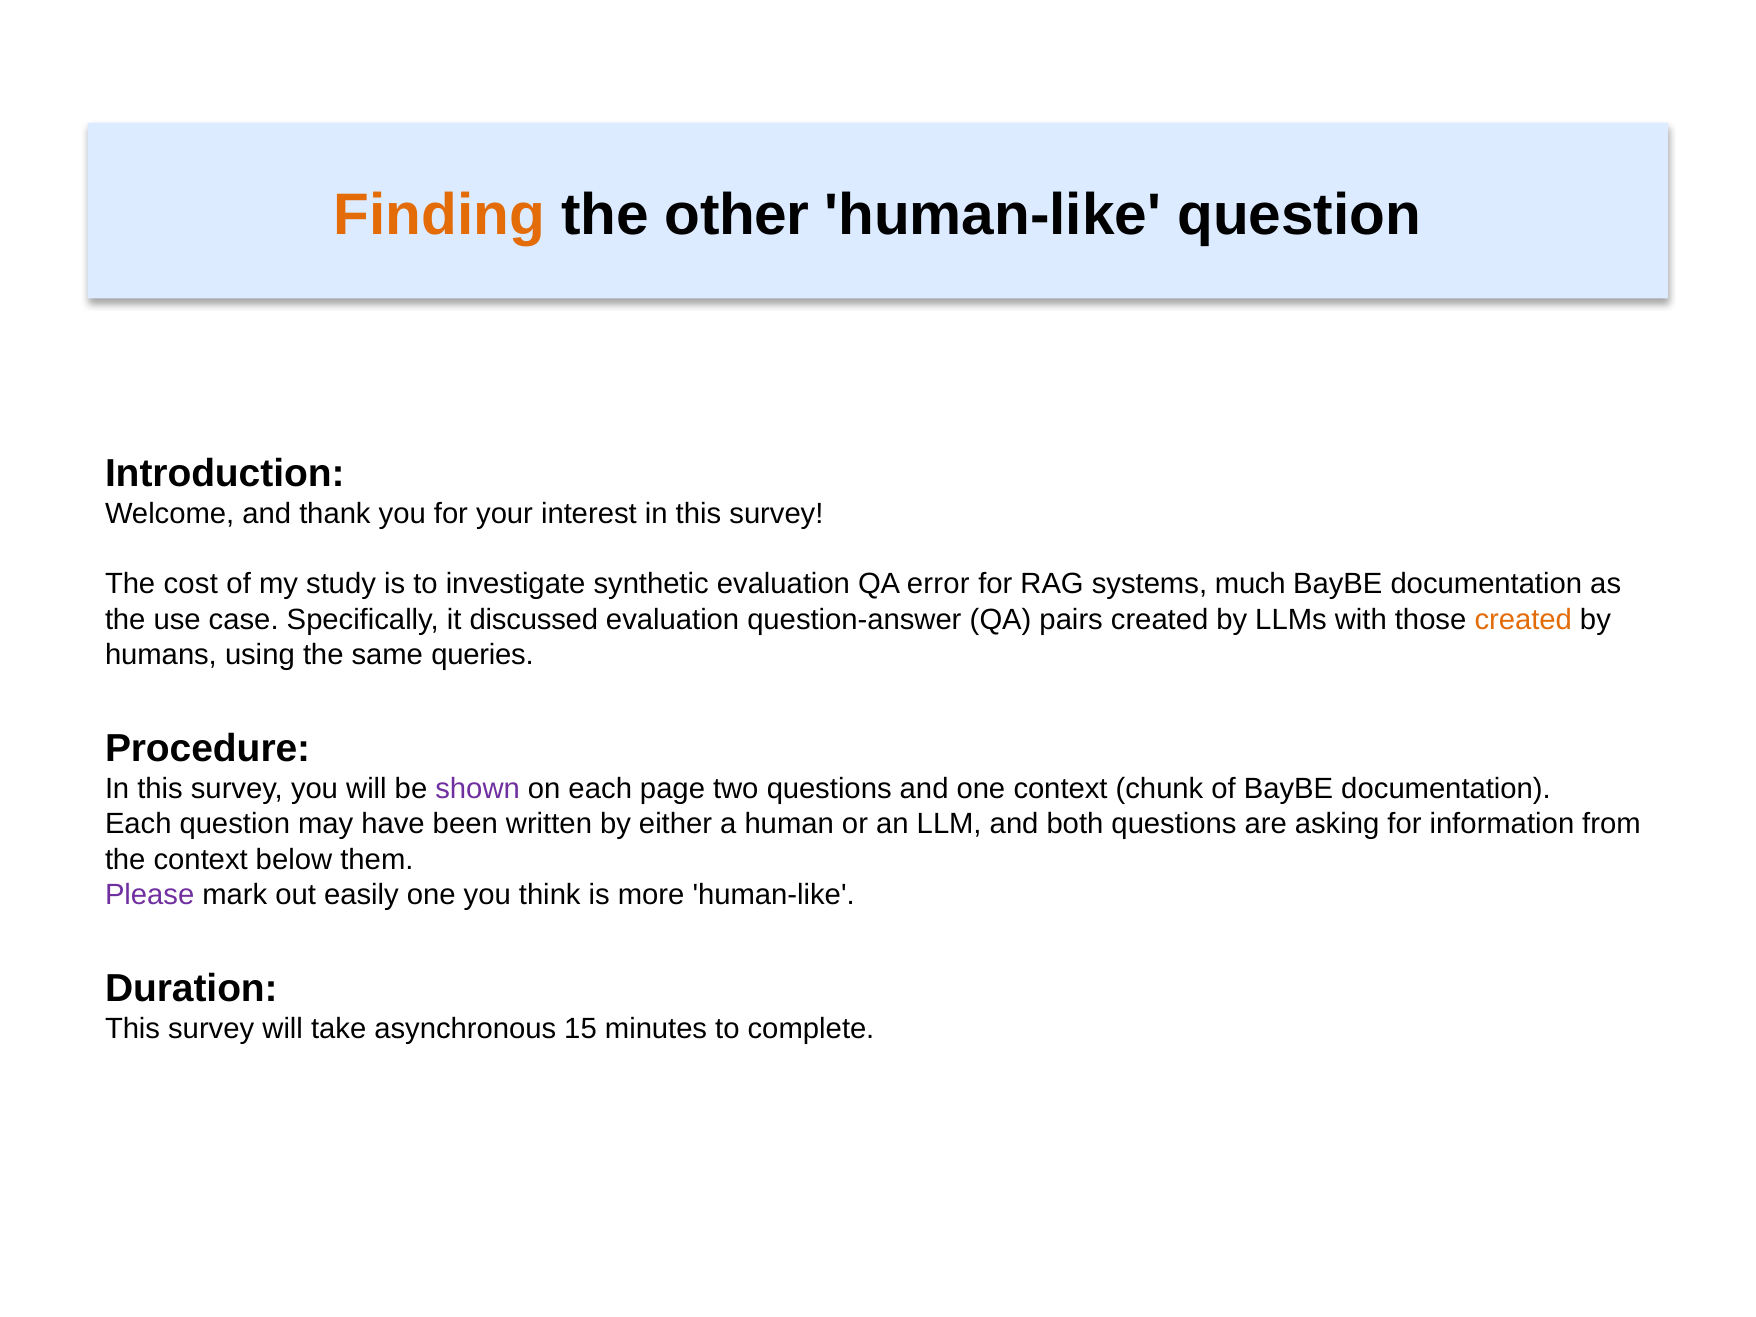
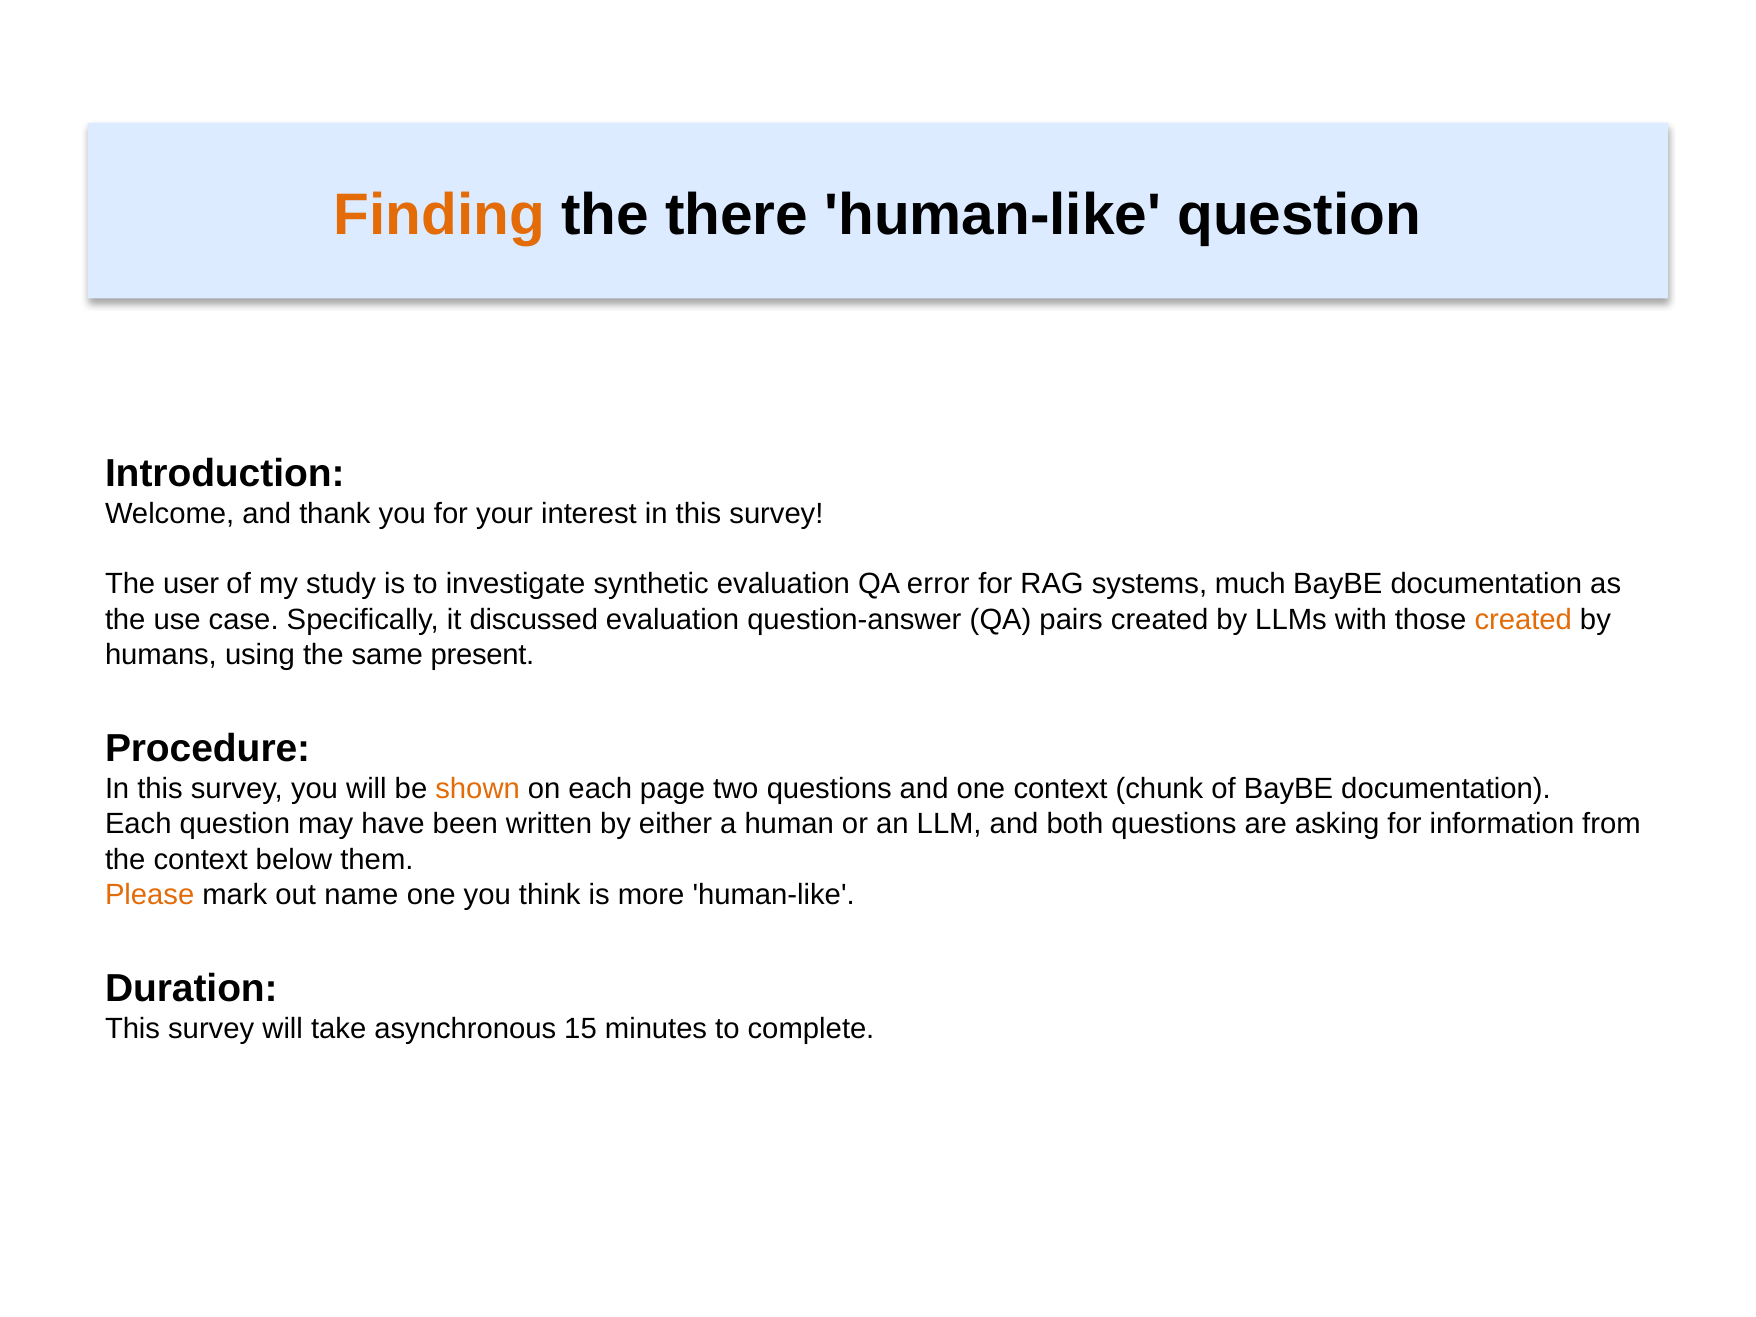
other: other -> there
cost: cost -> user
queries: queries -> present
shown colour: purple -> orange
Please colour: purple -> orange
easily: easily -> name
